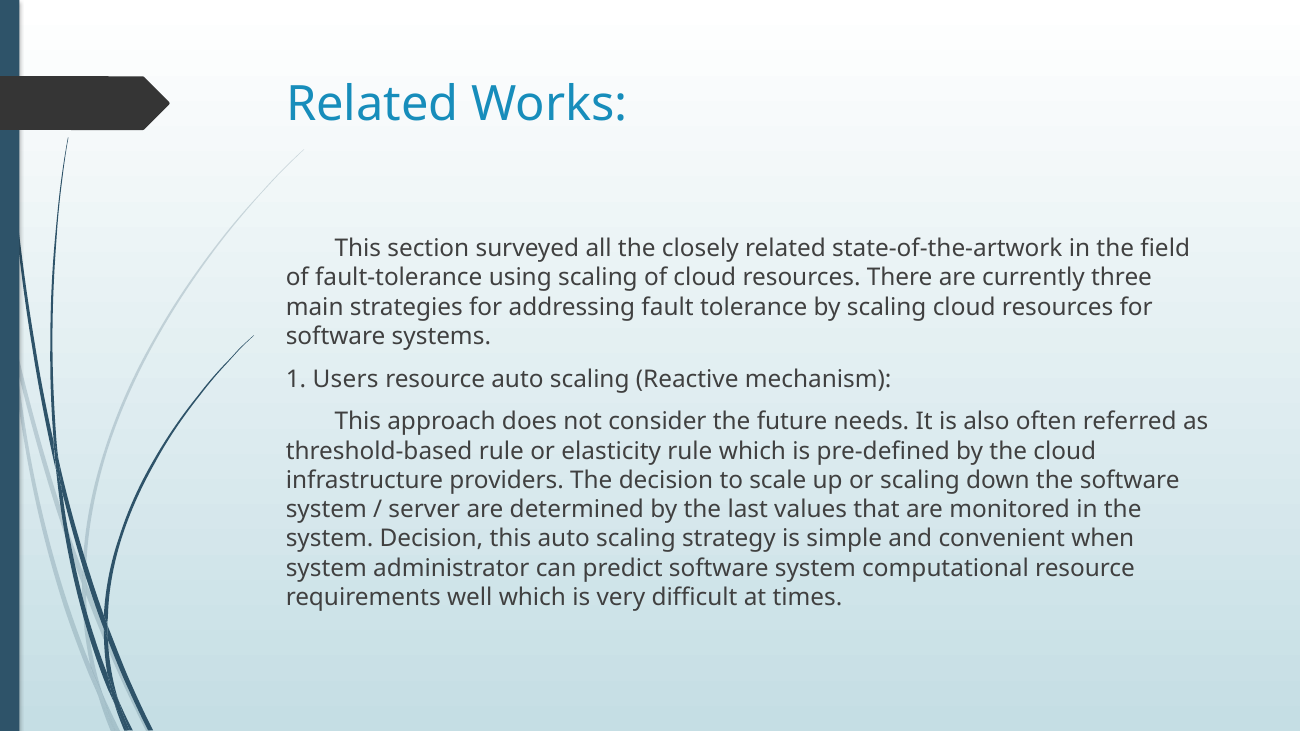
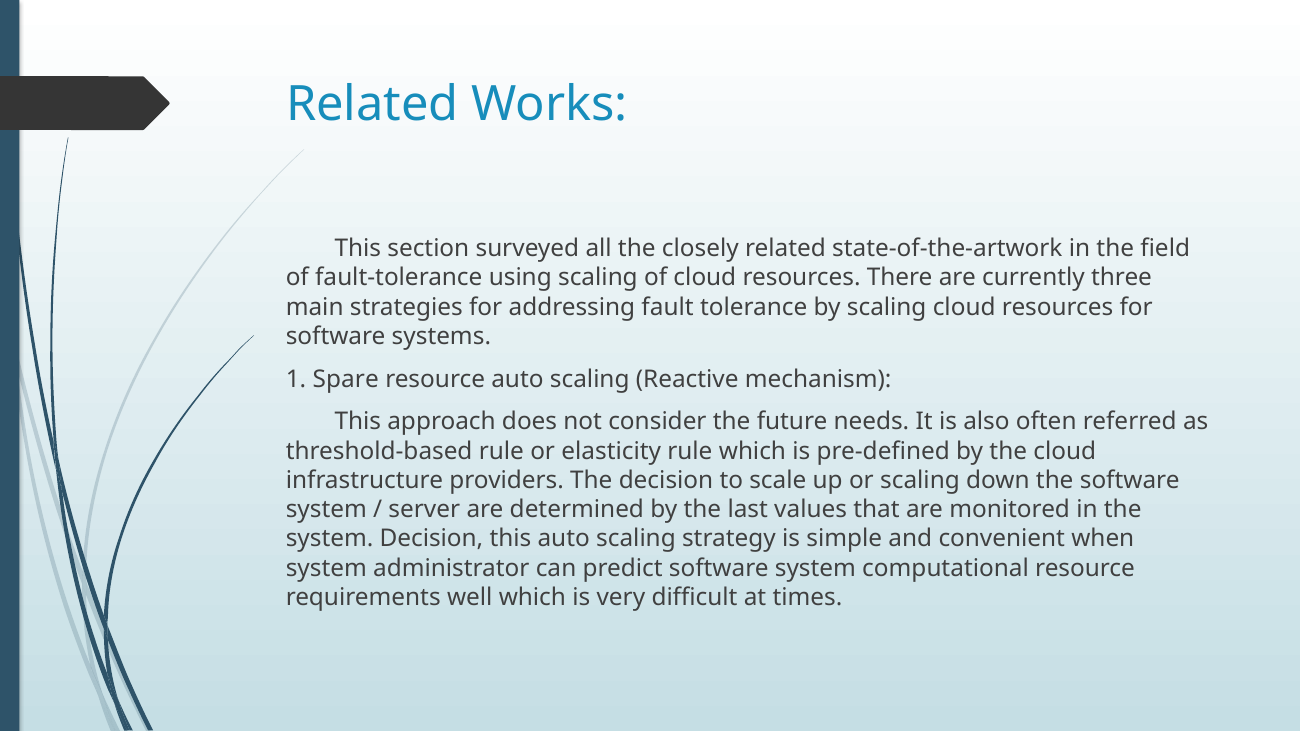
Users: Users -> Spare
